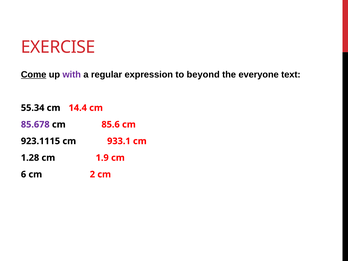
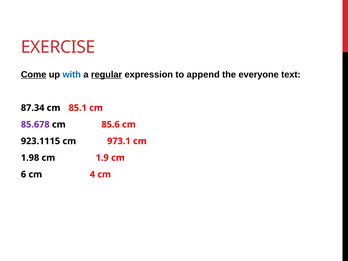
with colour: purple -> blue
regular underline: none -> present
beyond: beyond -> append
55.34: 55.34 -> 87.34
14.4: 14.4 -> 85.1
933.1: 933.1 -> 973.1
1.28: 1.28 -> 1.98
2: 2 -> 4
